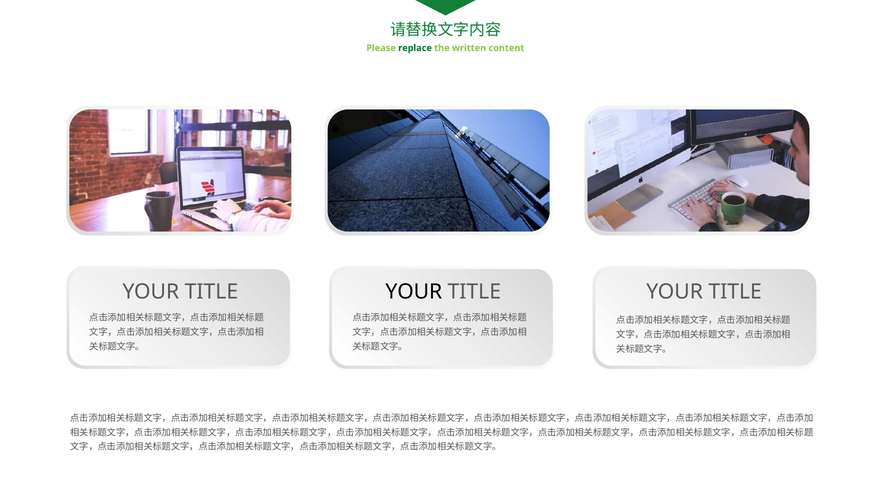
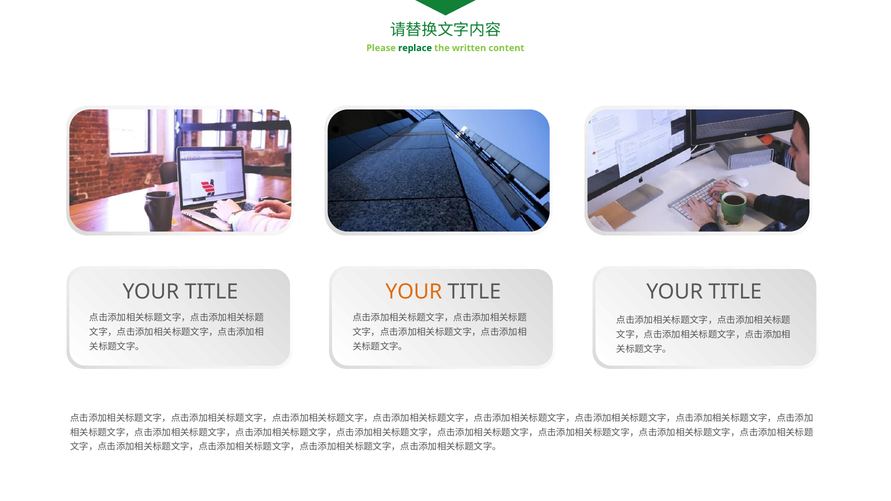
YOUR at (414, 292) colour: black -> orange
